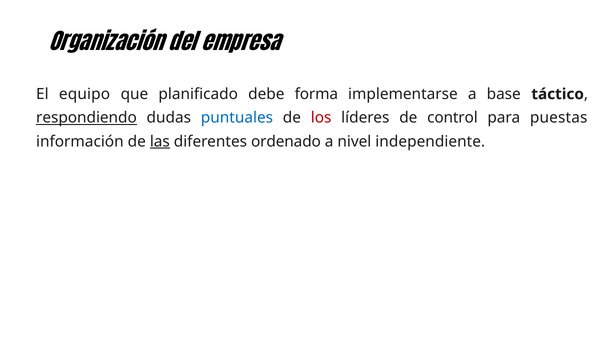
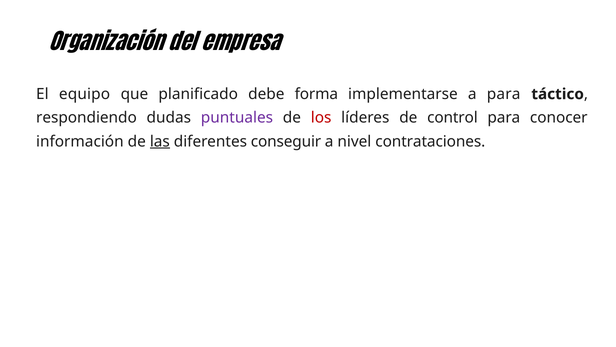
a base: base -> para
respondiendo underline: present -> none
puntuales colour: blue -> purple
puestas: puestas -> conocer
ordenado: ordenado -> conseguir
independiente: independiente -> contrataciones
